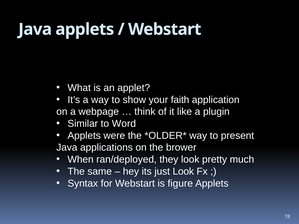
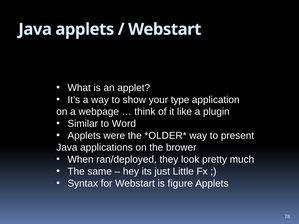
faith: faith -> type
just Look: Look -> Little
